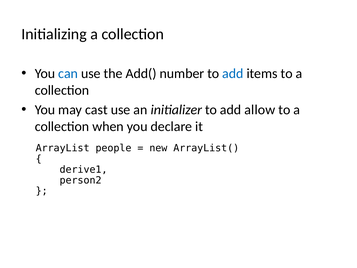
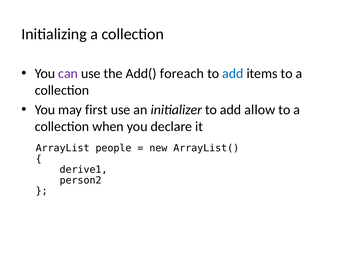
can colour: blue -> purple
number: number -> foreach
cast: cast -> first
